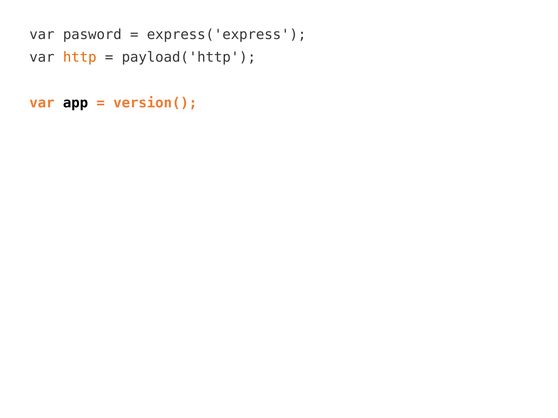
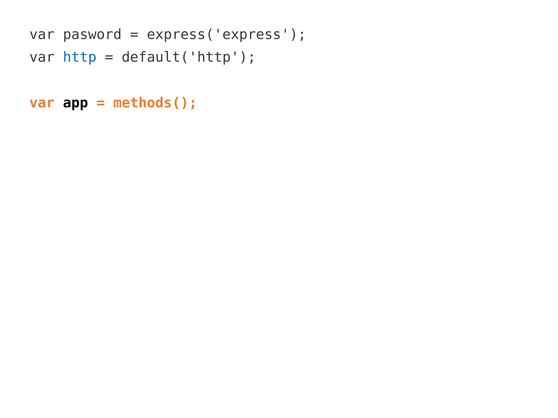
http colour: orange -> blue
payload('http: payload('http -> default('http
version(: version( -> methods(
